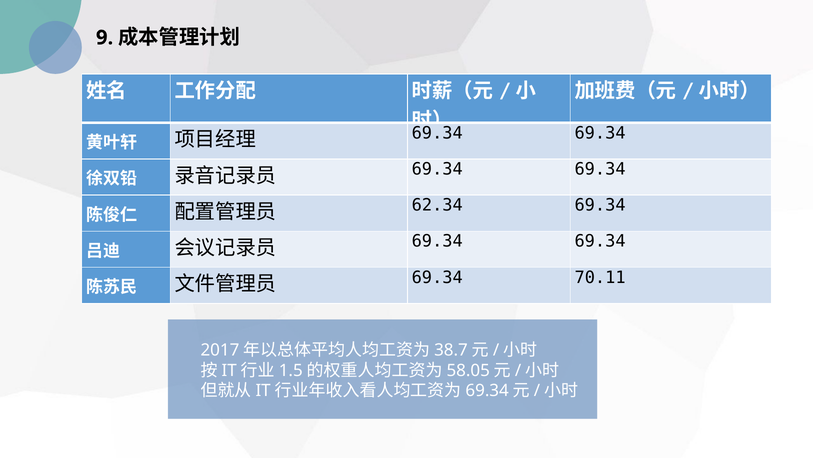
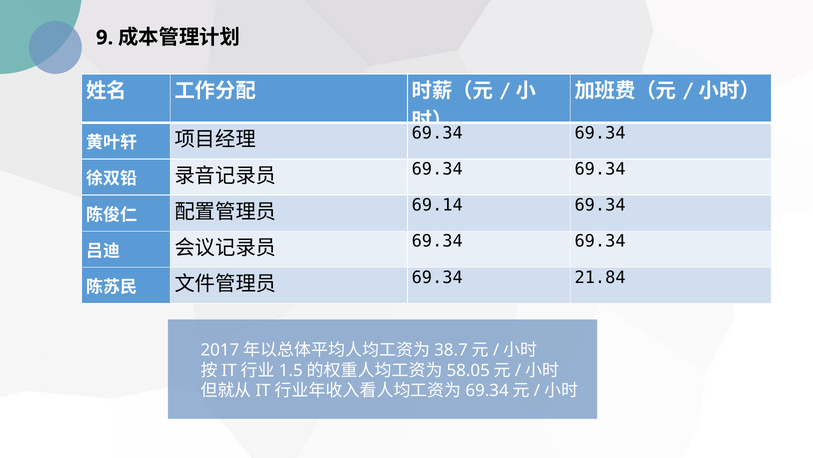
62.34: 62.34 -> 69.14
70.11: 70.11 -> 21.84
